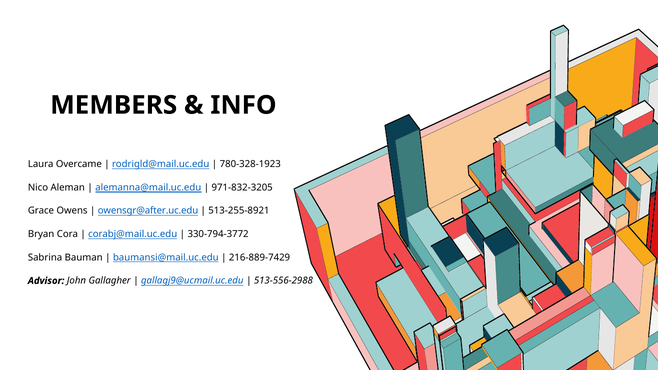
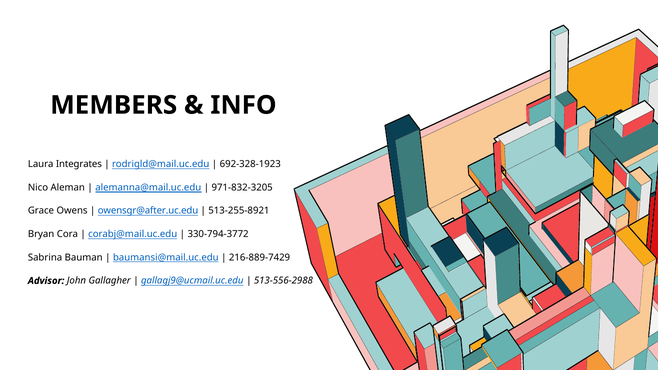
Overcame: Overcame -> Integrates
780-328-1923: 780-328-1923 -> 692-328-1923
